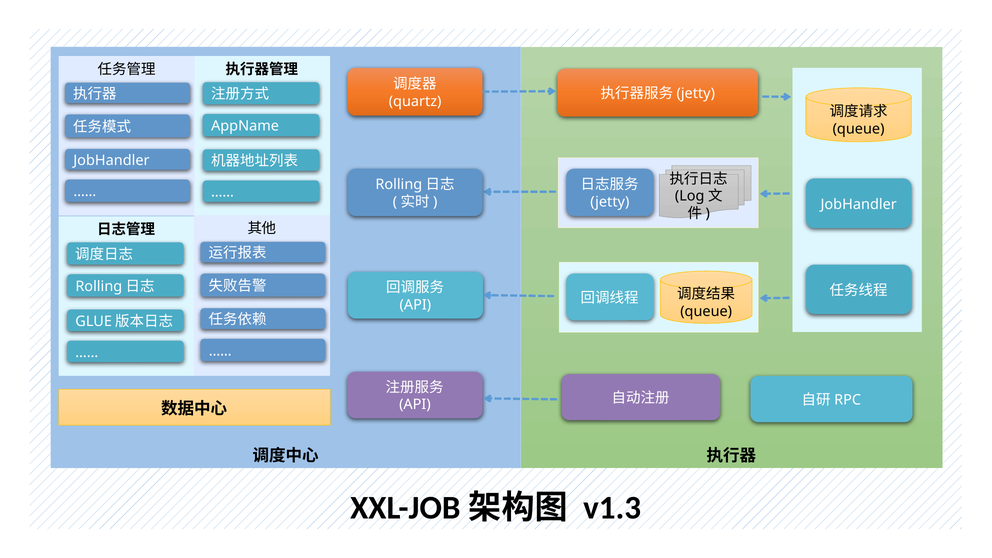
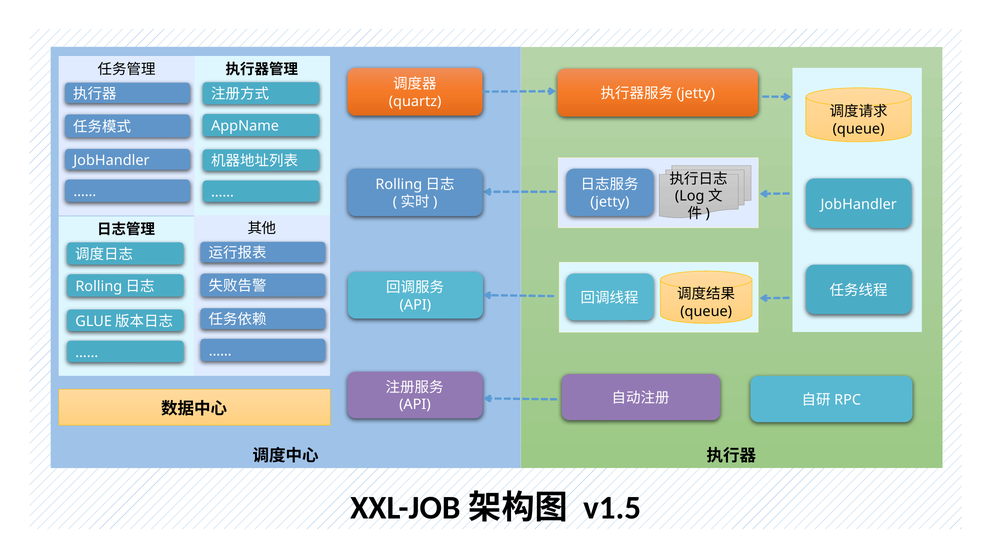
v1.3: v1.3 -> v1.5
